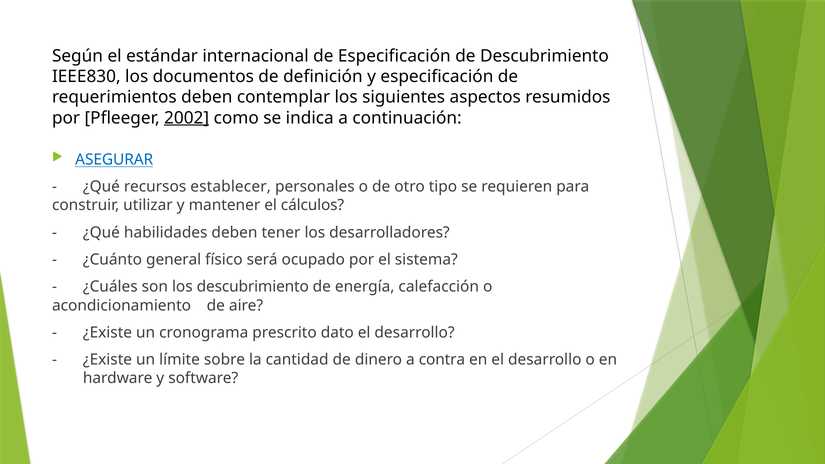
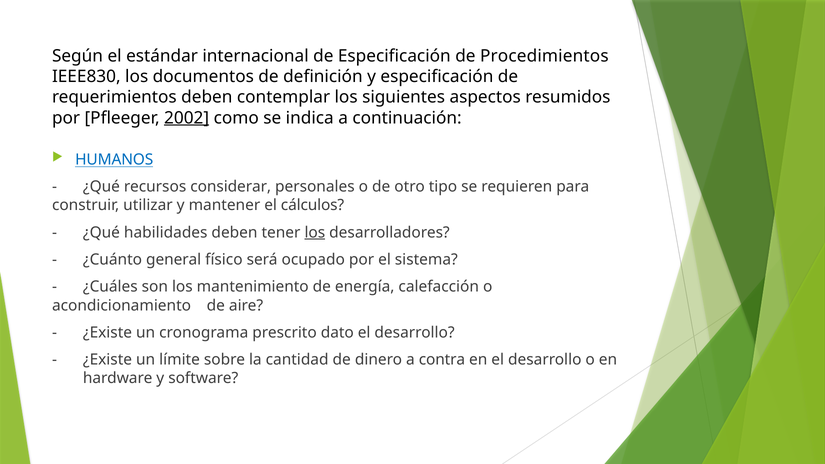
de Descubrimiento: Descubrimiento -> Procedimientos
ASEGURAR: ASEGURAR -> HUMANOS
establecer: establecer -> considerar
los at (315, 233) underline: none -> present
los descubrimiento: descubrimiento -> mantenimiento
